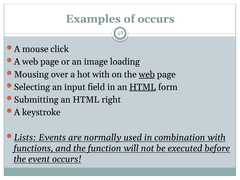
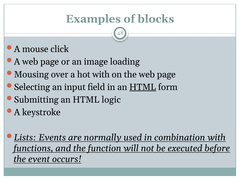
of occurs: occurs -> blocks
web at (147, 74) underline: present -> none
right: right -> logic
